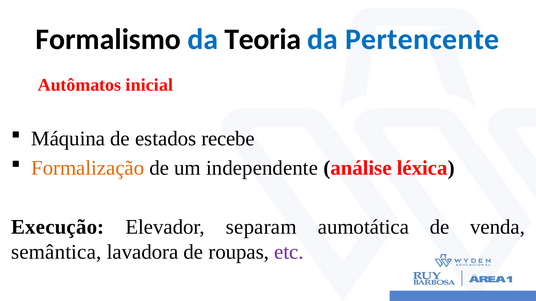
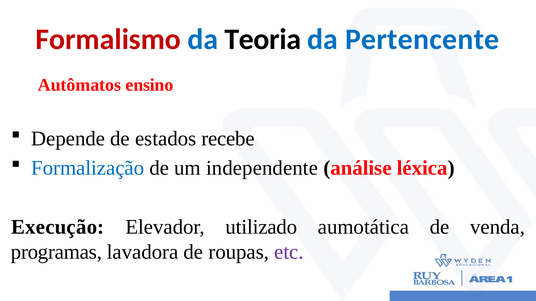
Formalismo colour: black -> red
inicial: inicial -> ensino
Máquina: Máquina -> Depende
Formalização colour: orange -> blue
separam: separam -> utilizado
semântica: semântica -> programas
